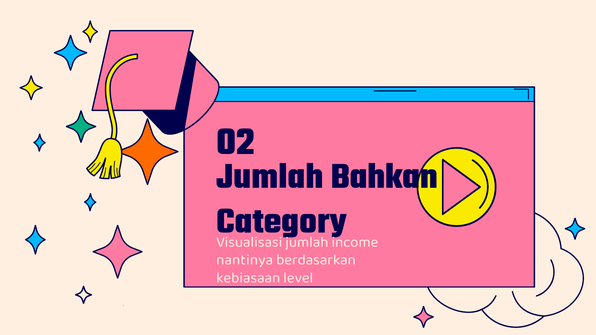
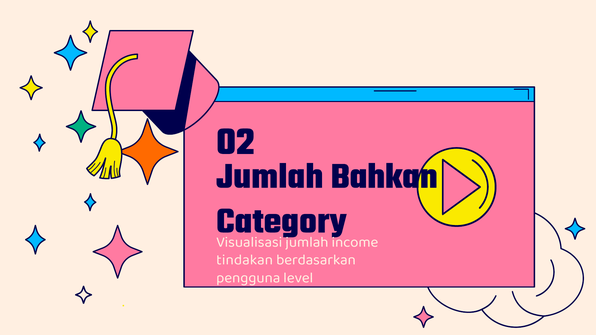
nantinya: nantinya -> tindakan
kebiasaan: kebiasaan -> pengguna
